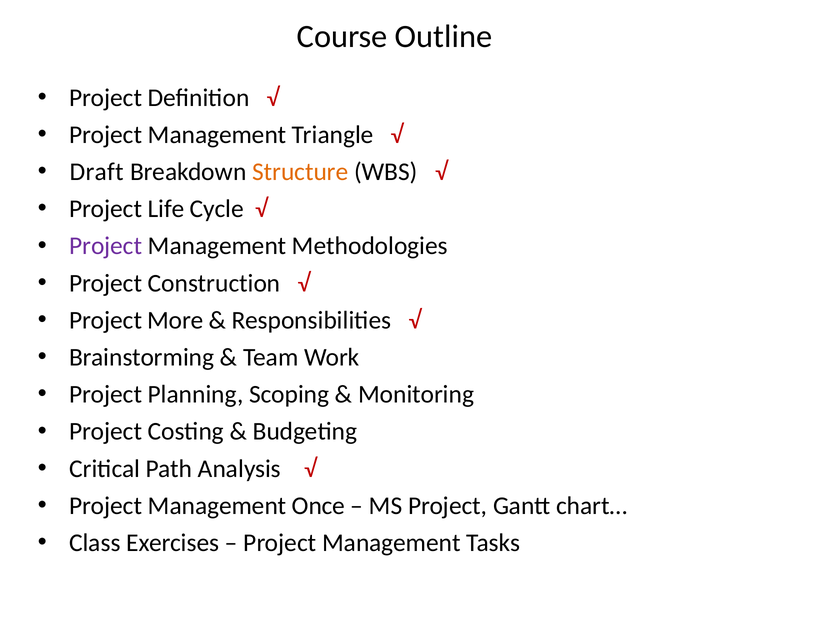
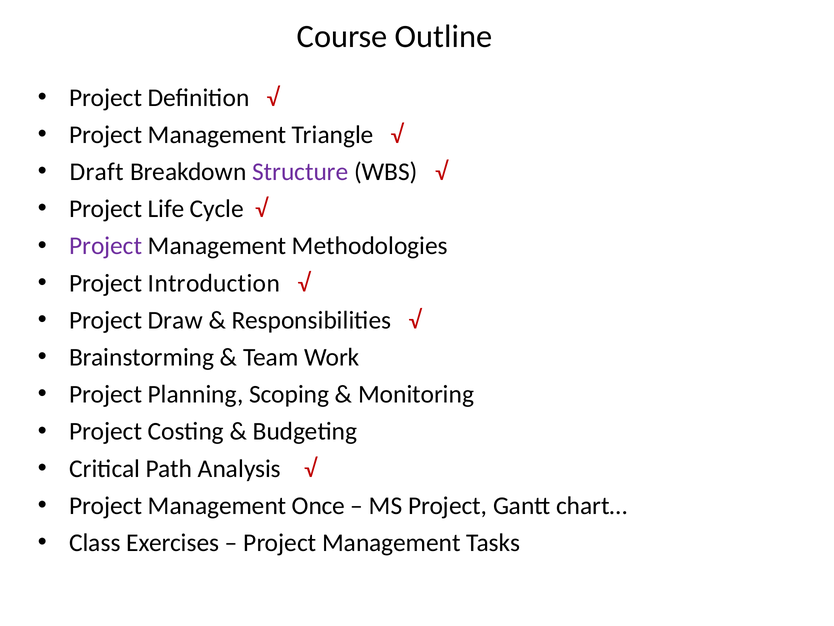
Structure colour: orange -> purple
Construction: Construction -> Introduction
More: More -> Draw
